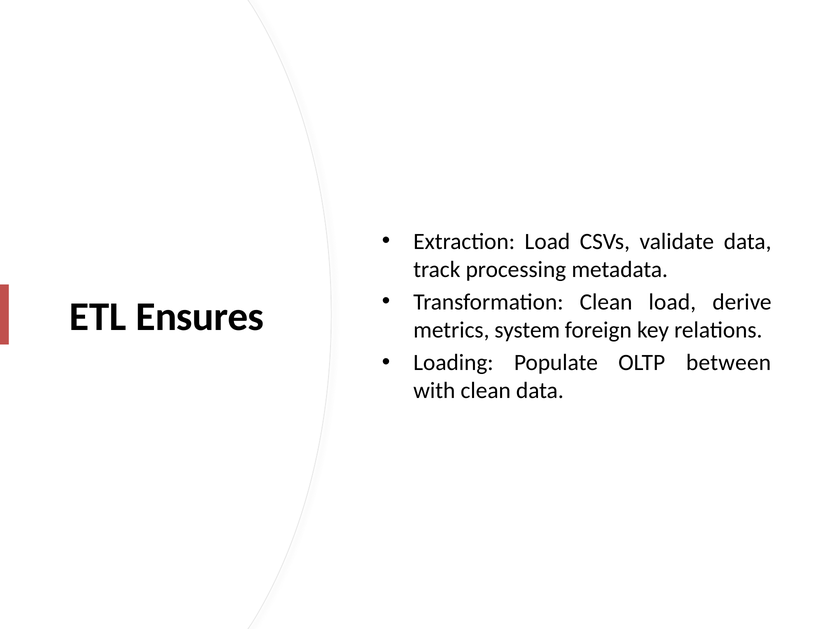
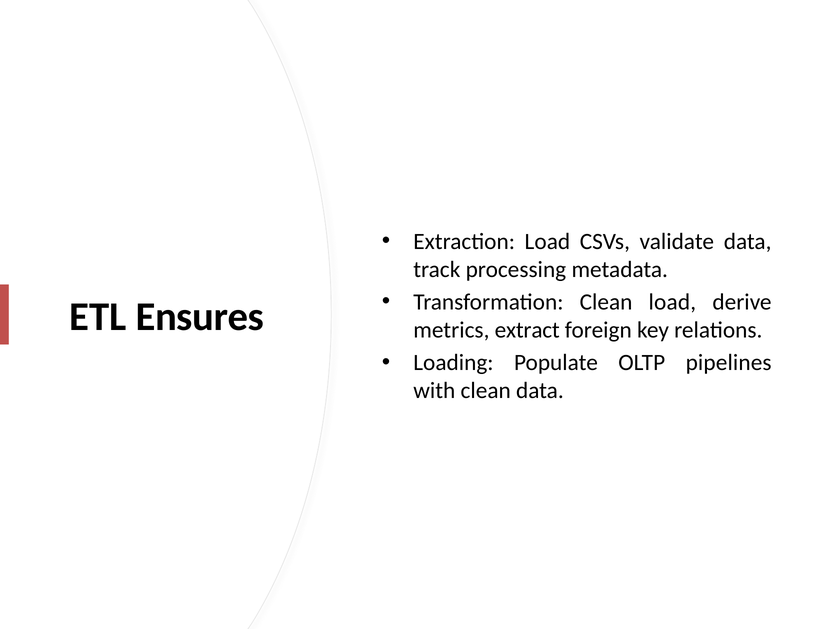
system: system -> extract
between: between -> pipelines
